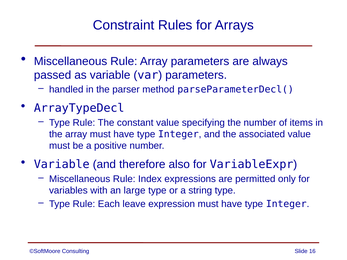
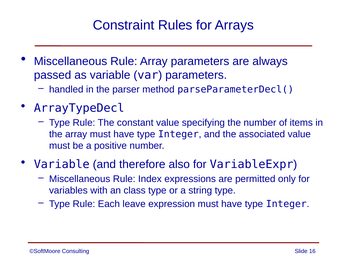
large: large -> class
